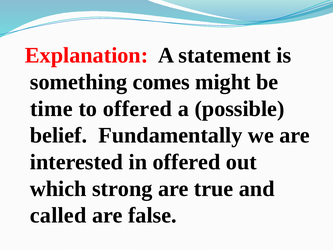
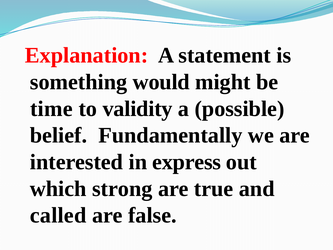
comes: comes -> would
to offered: offered -> validity
in offered: offered -> express
